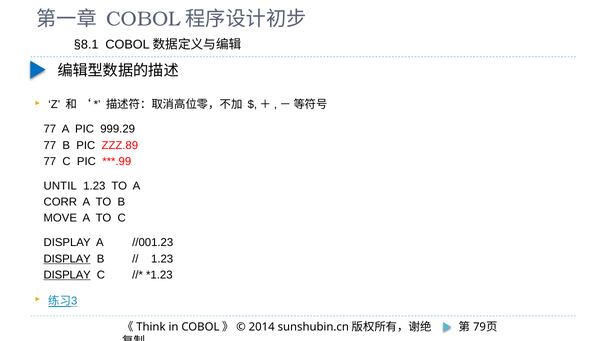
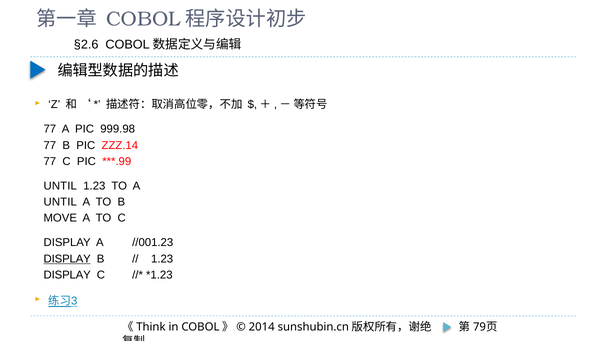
§8.1: §8.1 -> §2.6
999.29: 999.29 -> 999.98
ZZZ.89: ZZZ.89 -> ZZZ.14
CORR at (60, 202): CORR -> UNTIL
DISPLAY at (67, 275) underline: present -> none
